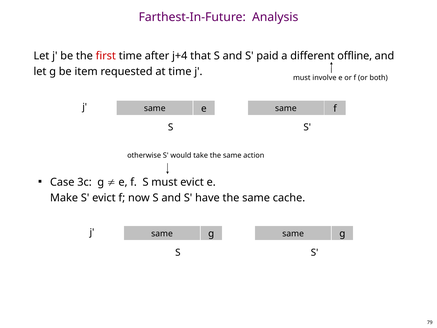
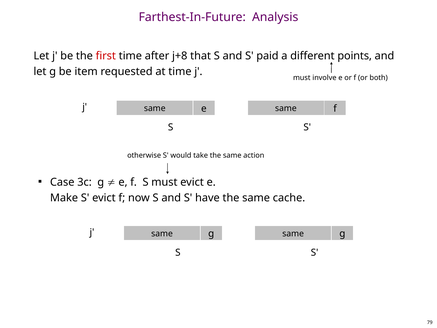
j+4: j+4 -> j+8
offline: offline -> points
